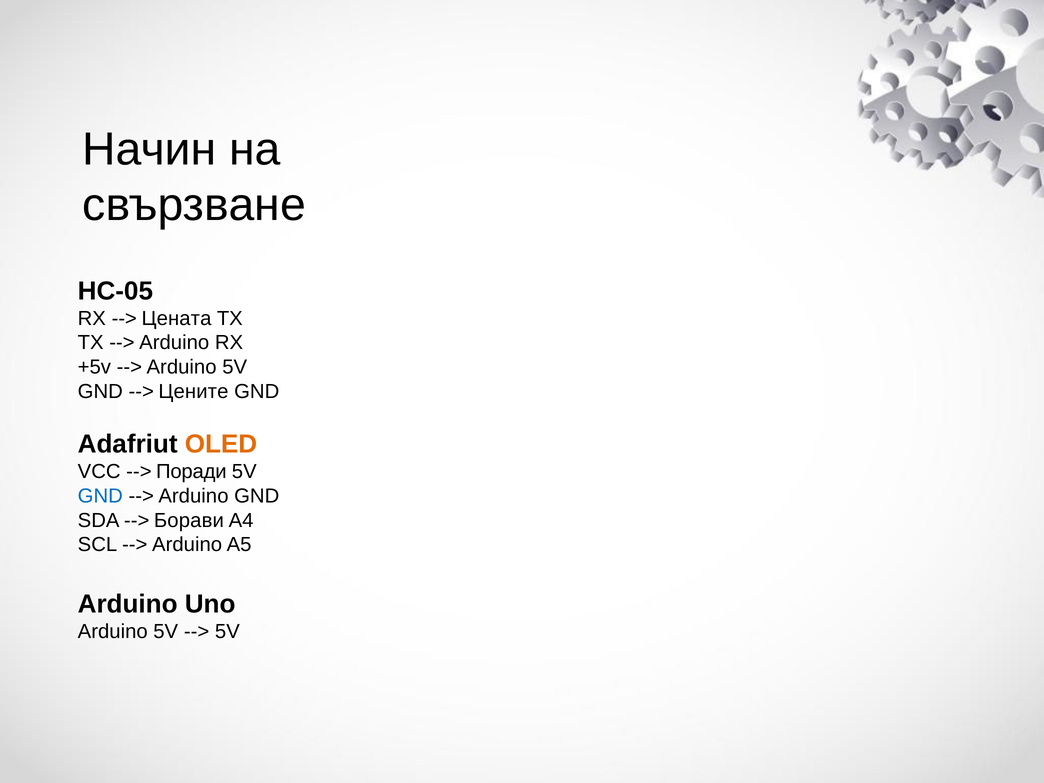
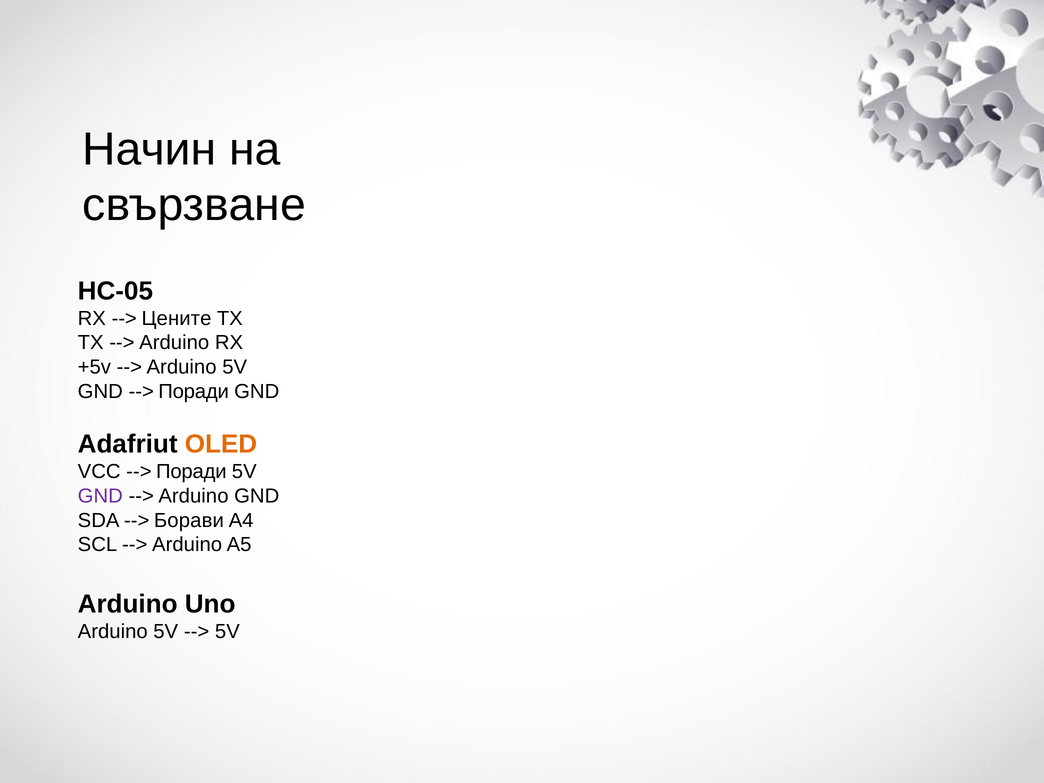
Цената: Цената -> Цените
Цените at (193, 392): Цените -> Поради
GND at (100, 496) colour: blue -> purple
